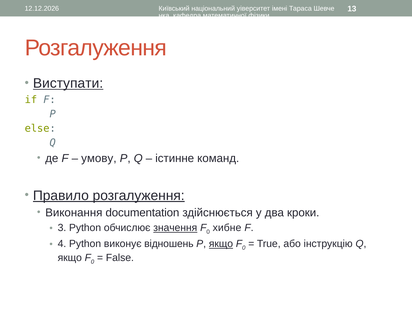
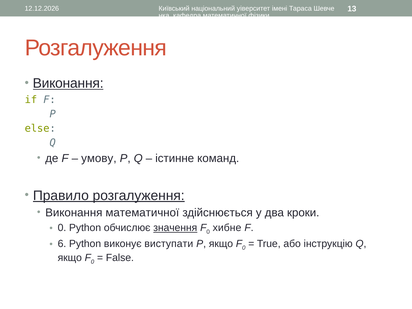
Виступати at (68, 83): Виступати -> Виконання
Виконання documentation: documentation -> математичної
3 at (62, 228): 3 -> 0
4: 4 -> 6
відношень: відношень -> виступати
якщо at (221, 244) underline: present -> none
